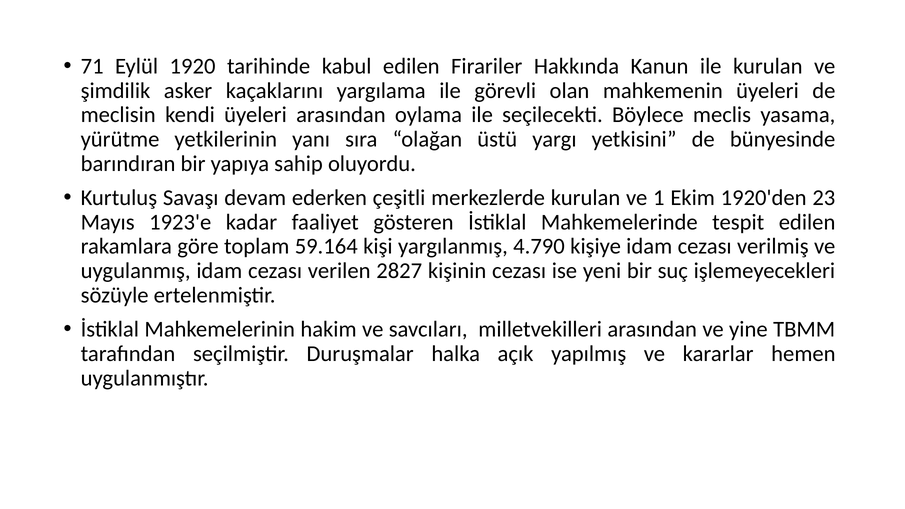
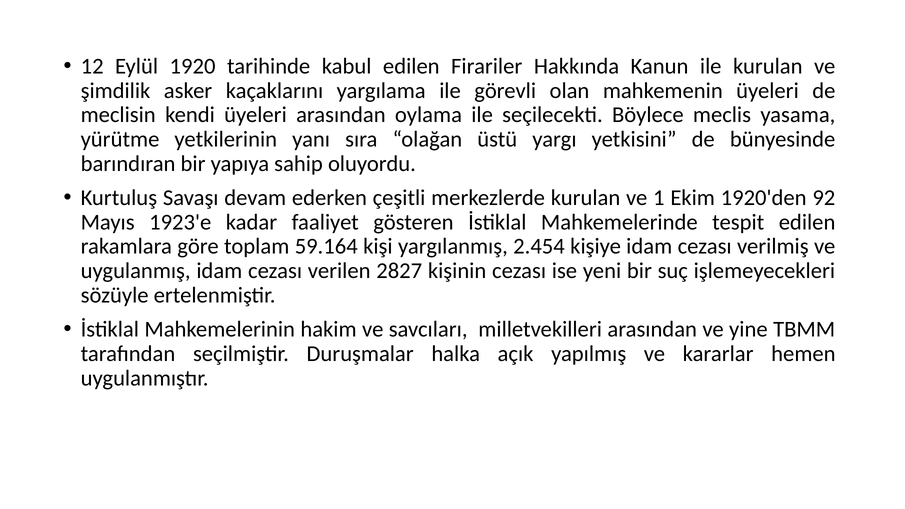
71: 71 -> 12
23: 23 -> 92
4.790: 4.790 -> 2.454
